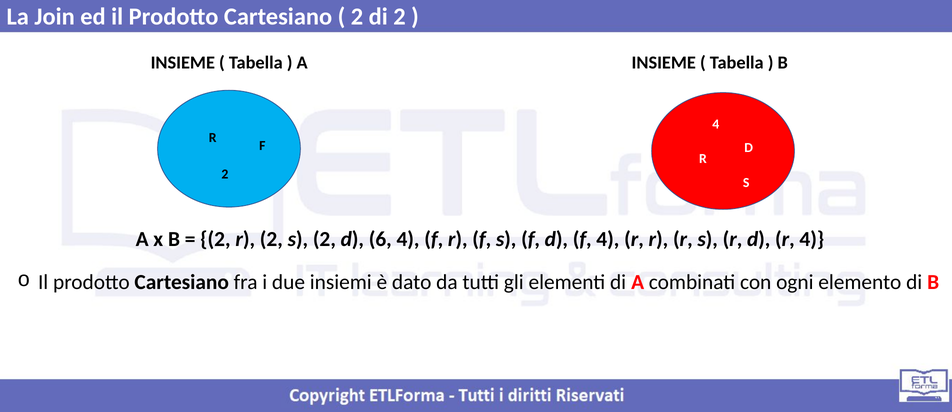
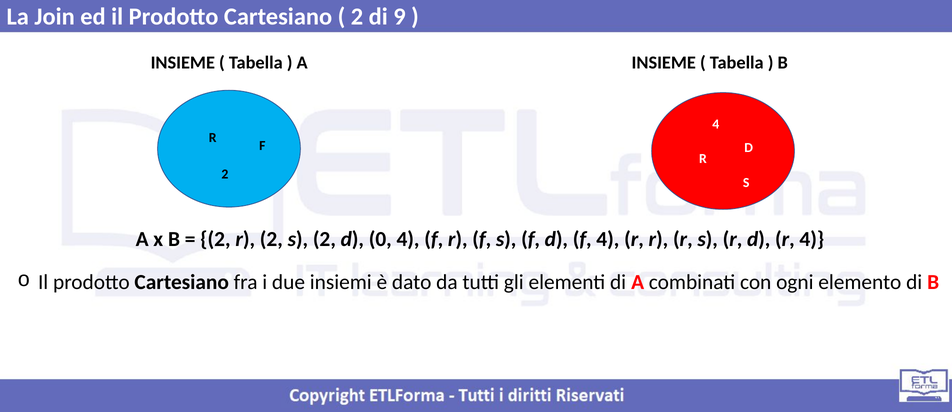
di 2: 2 -> 9
6: 6 -> 0
